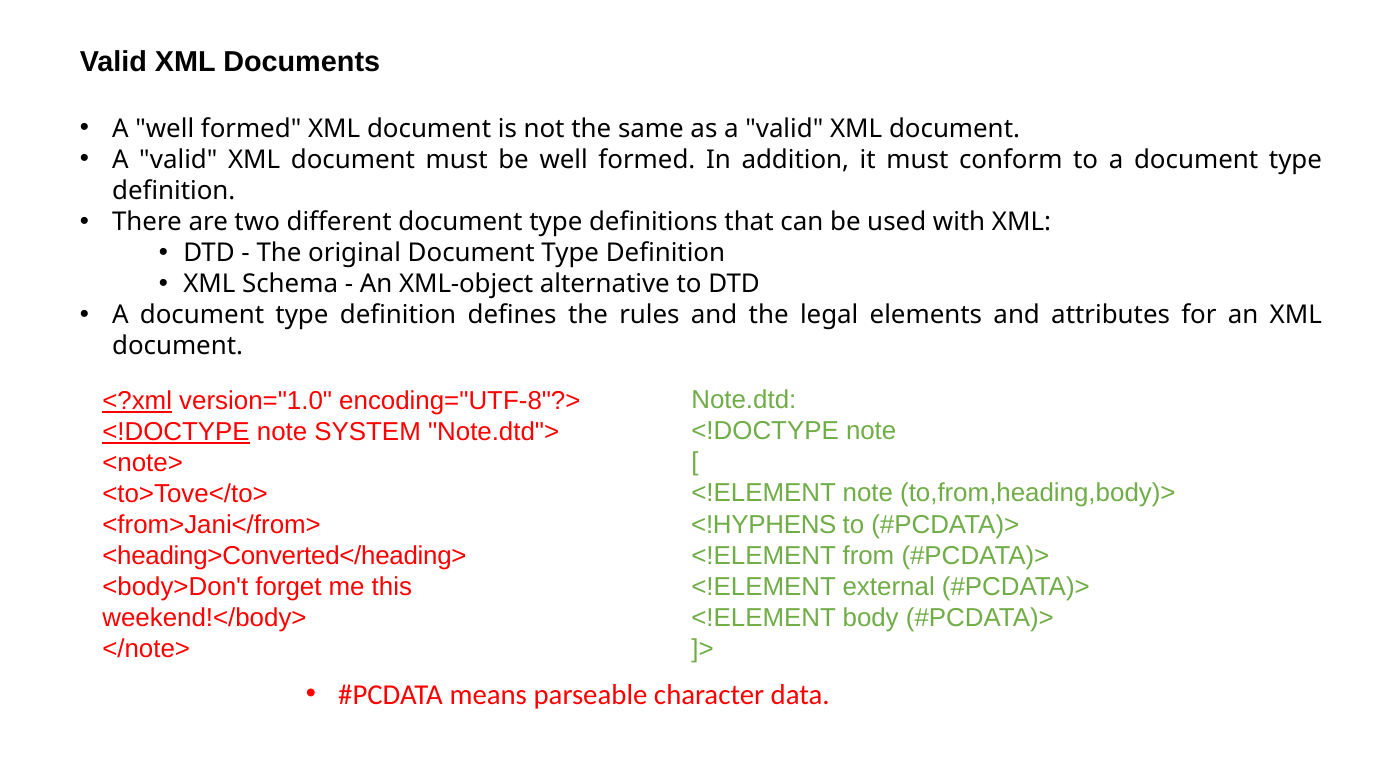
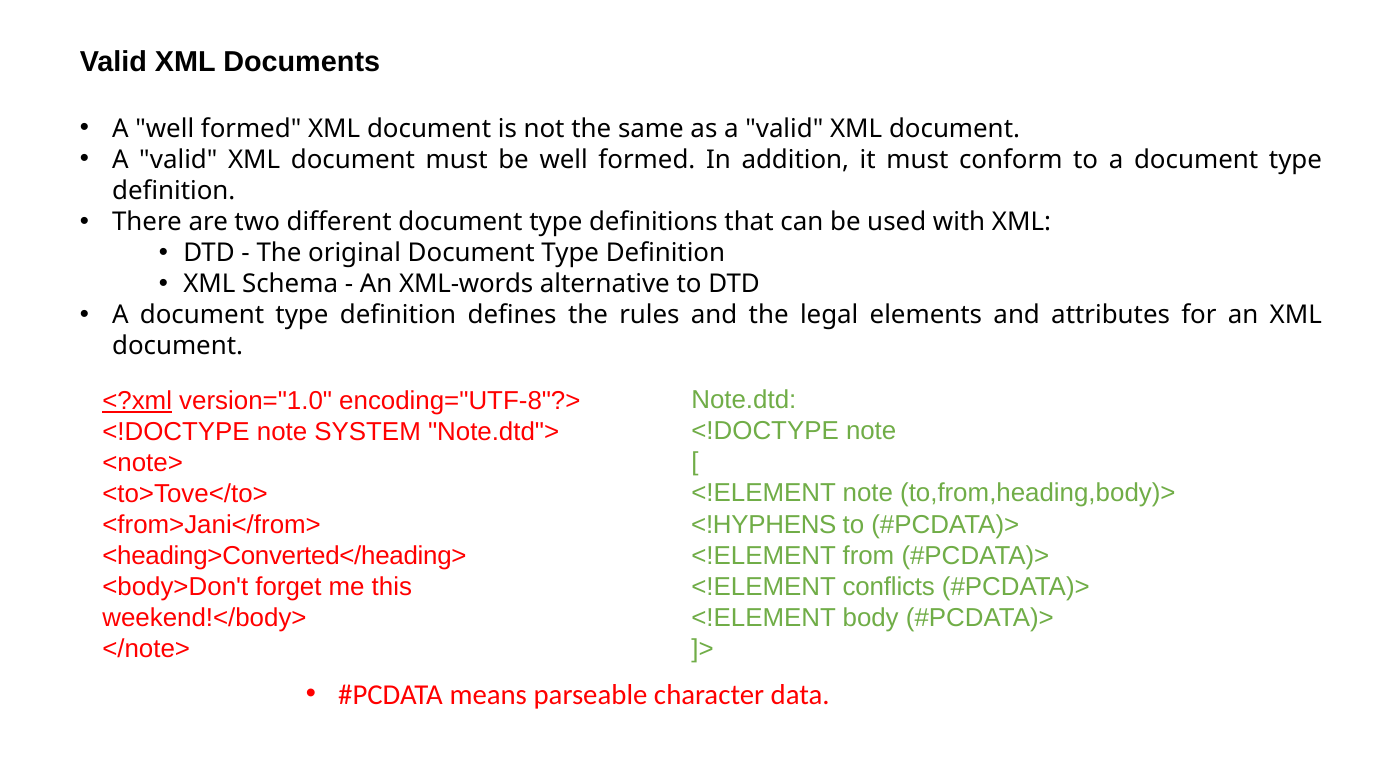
XML-object: XML-object -> XML-words
<!DOCTYPE at (176, 432) underline: present -> none
external: external -> conflicts
